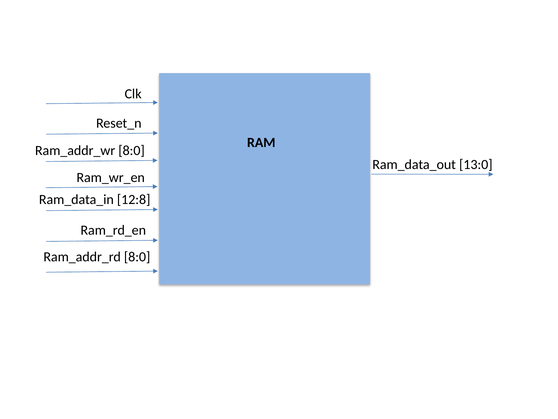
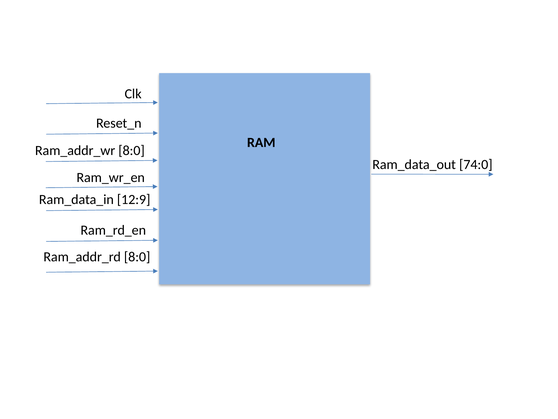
13:0: 13:0 -> 74:0
12:8: 12:8 -> 12:9
